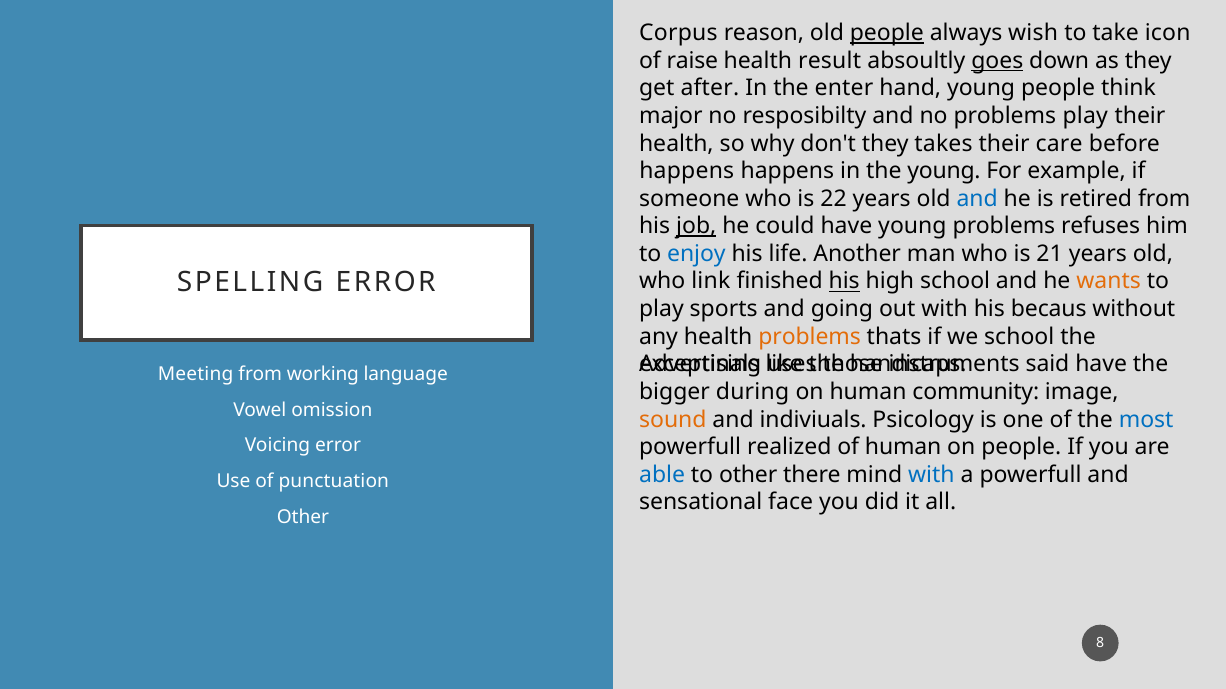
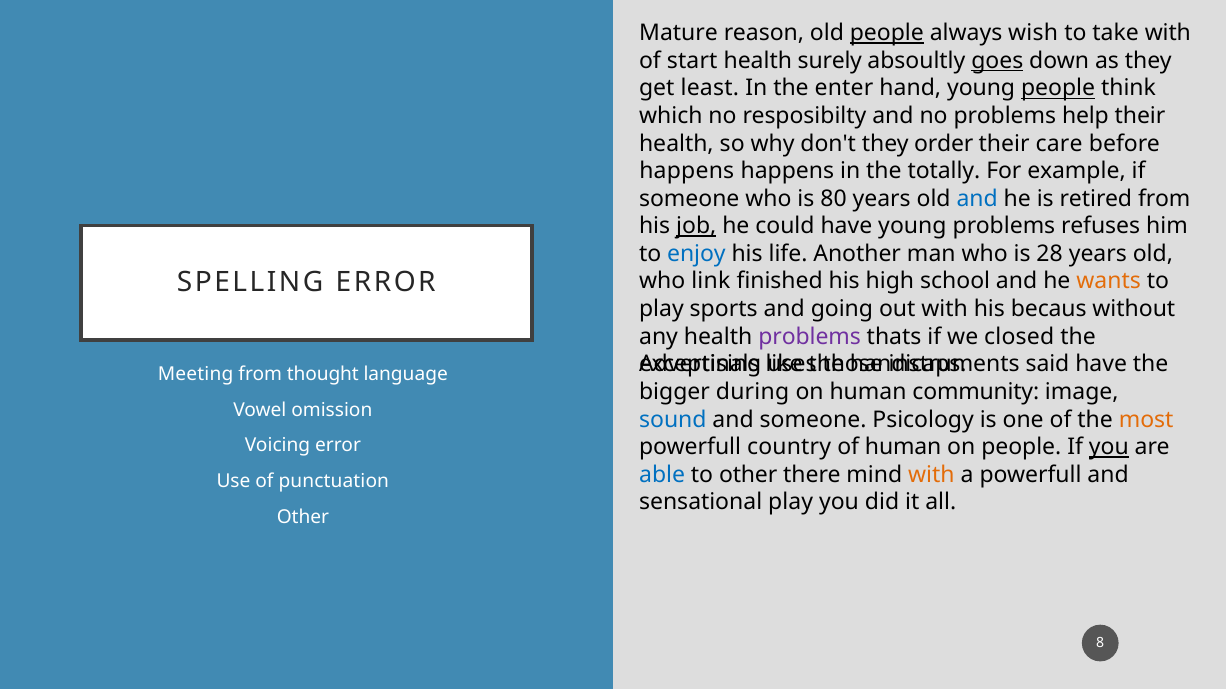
Corpus: Corpus -> Mature
take icon: icon -> with
raise: raise -> start
result: result -> surely
after: after -> least
people at (1058, 88) underline: none -> present
major: major -> which
problems play: play -> help
takes: takes -> order
the young: young -> totally
22: 22 -> 80
21: 21 -> 28
his at (844, 282) underline: present -> none
problems at (810, 337) colour: orange -> purple
we school: school -> closed
working: working -> thought
sound colour: orange -> blue
and indiviuals: indiviuals -> someone
most colour: blue -> orange
realized: realized -> country
you at (1109, 447) underline: none -> present
with at (931, 475) colour: blue -> orange
sensational face: face -> play
